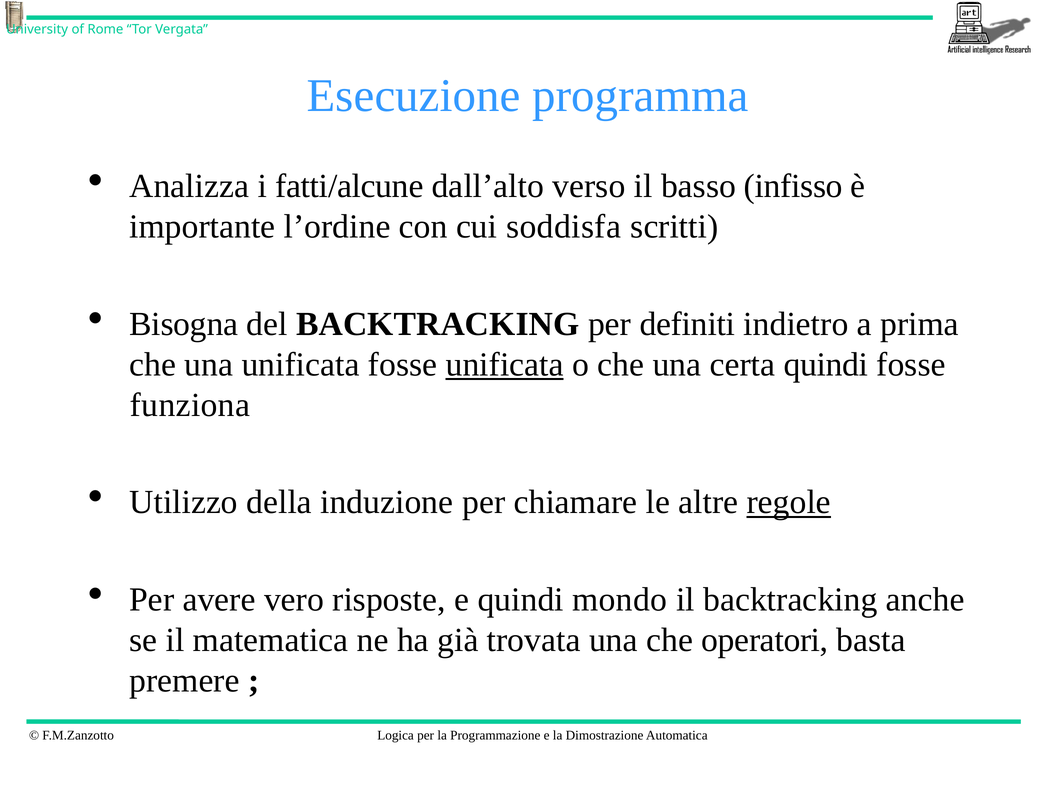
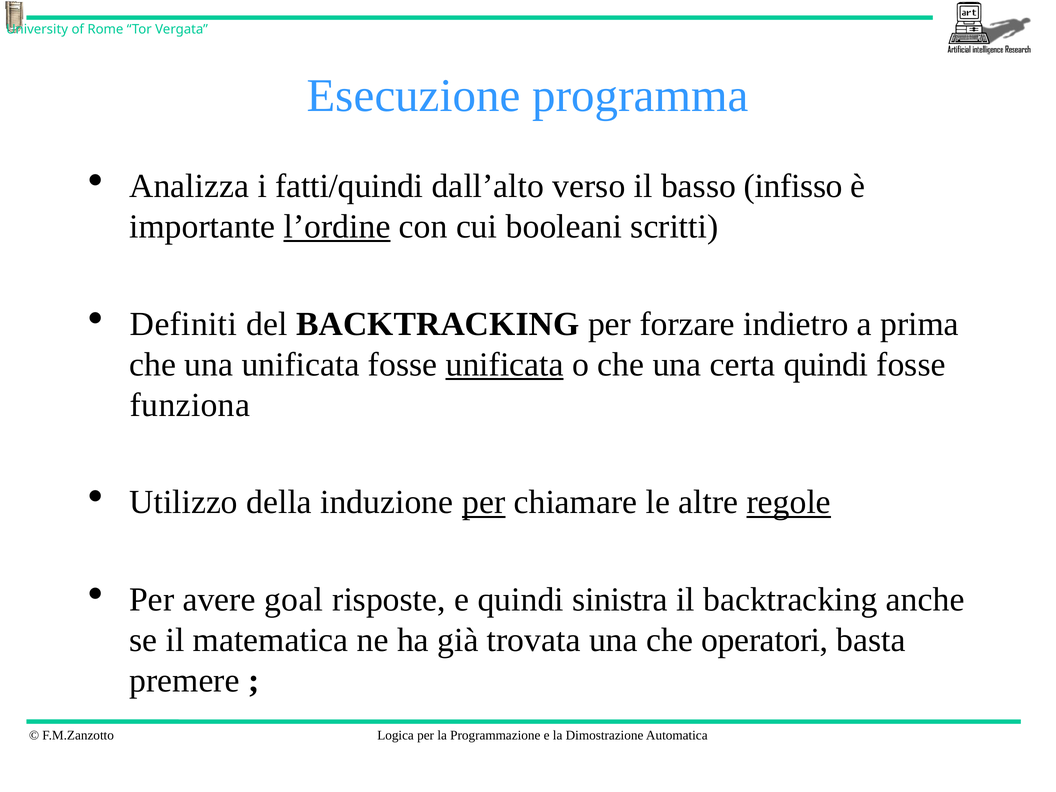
fatti/alcune: fatti/alcune -> fatti/quindi
l’ordine underline: none -> present
soddisfa: soddisfa -> booleani
Bisogna: Bisogna -> Definiti
definiti: definiti -> forzare
per at (484, 502) underline: none -> present
vero: vero -> goal
mondo: mondo -> sinistra
